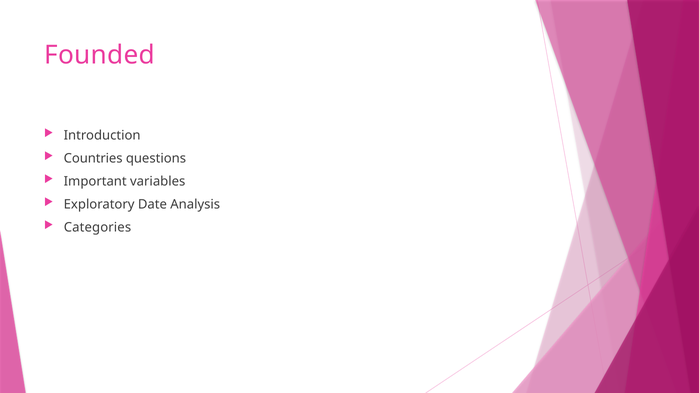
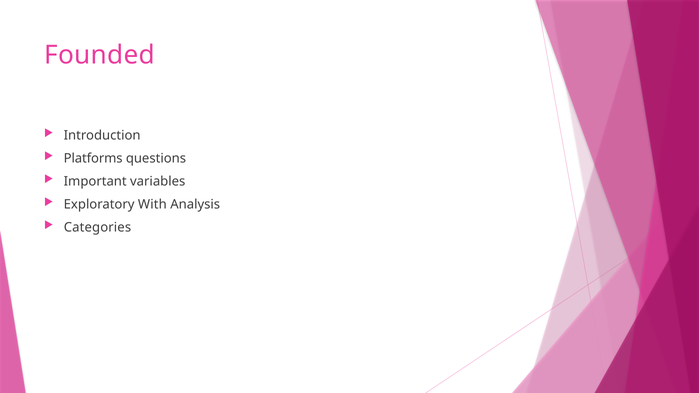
Countries: Countries -> Platforms
Date: Date -> With
